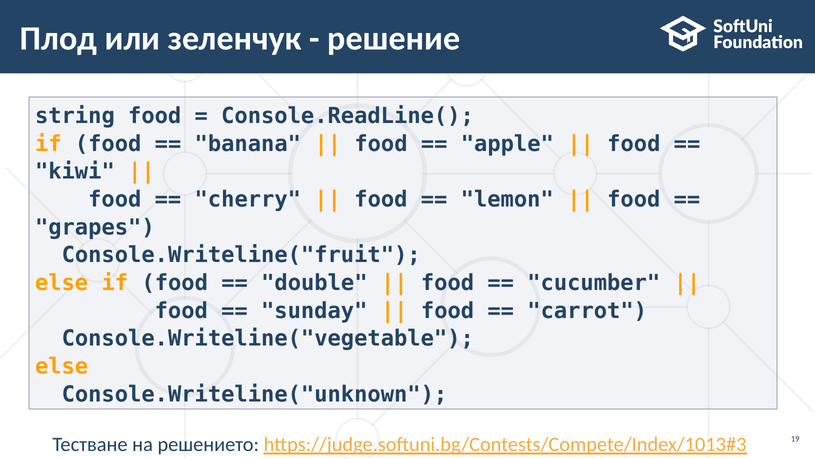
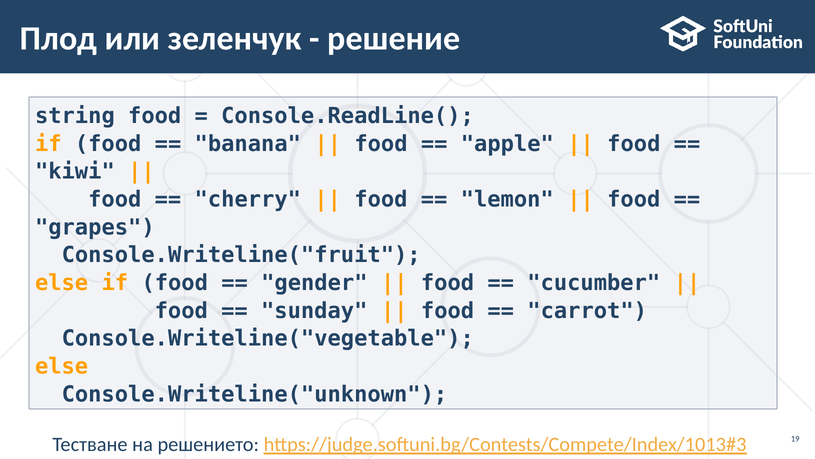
double: double -> gender
